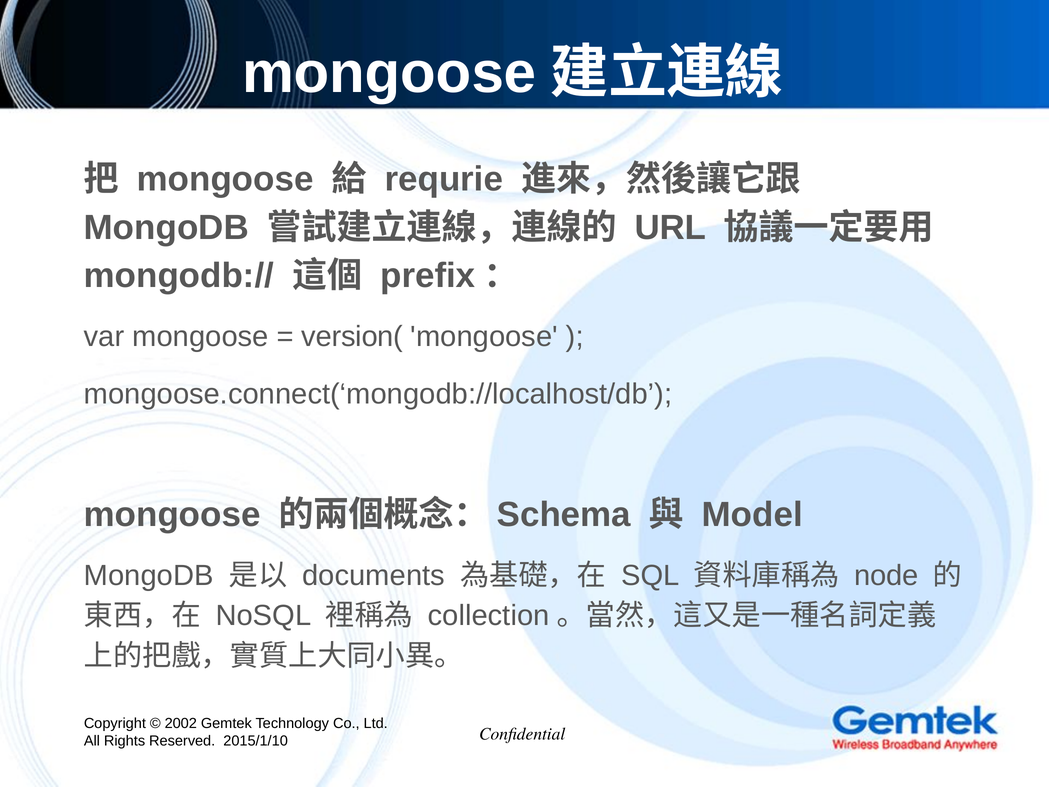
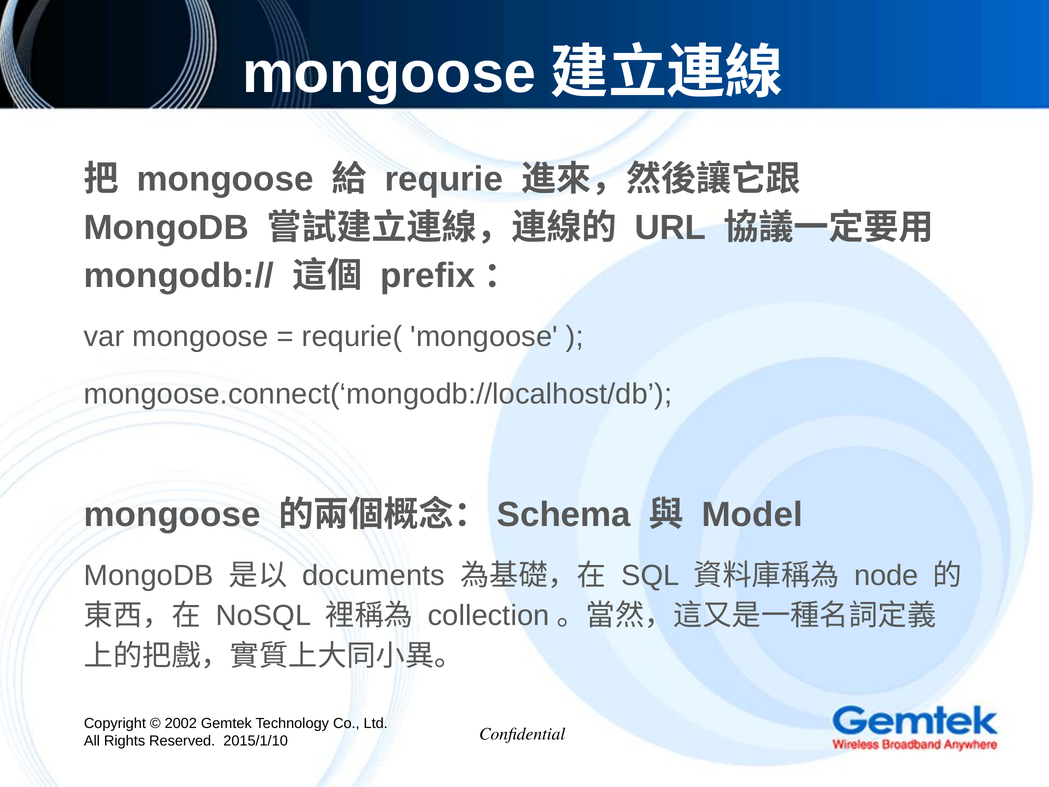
version(: version( -> requrie(
